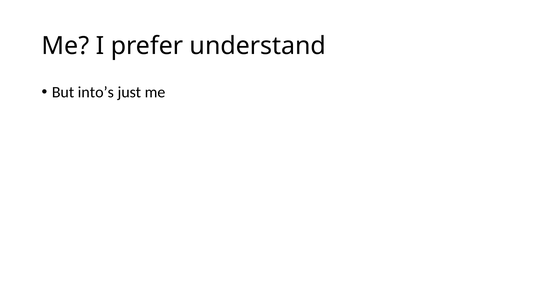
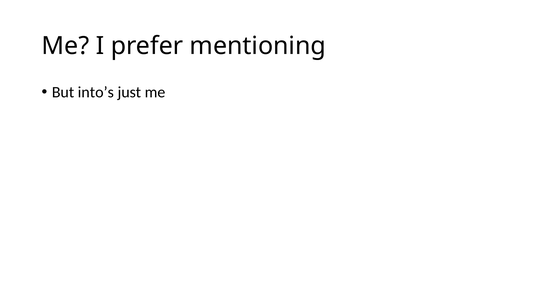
understand: understand -> mentioning
